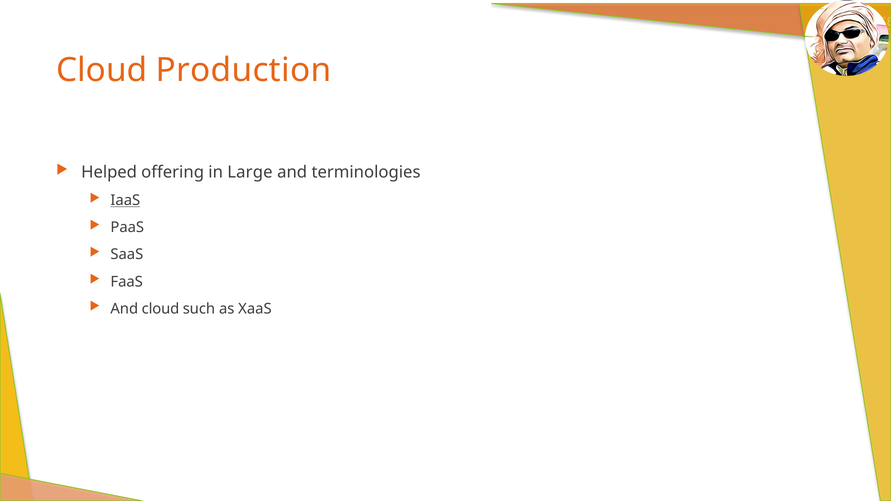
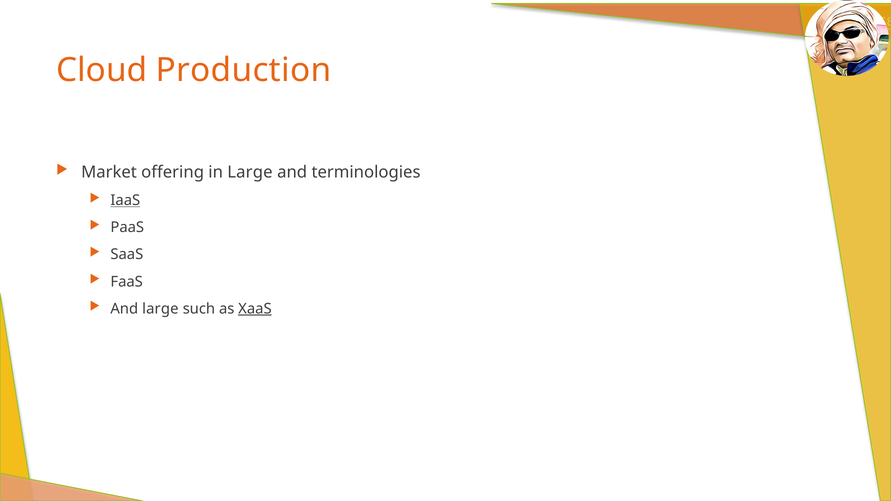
Helped: Helped -> Market
And cloud: cloud -> large
XaaS underline: none -> present
